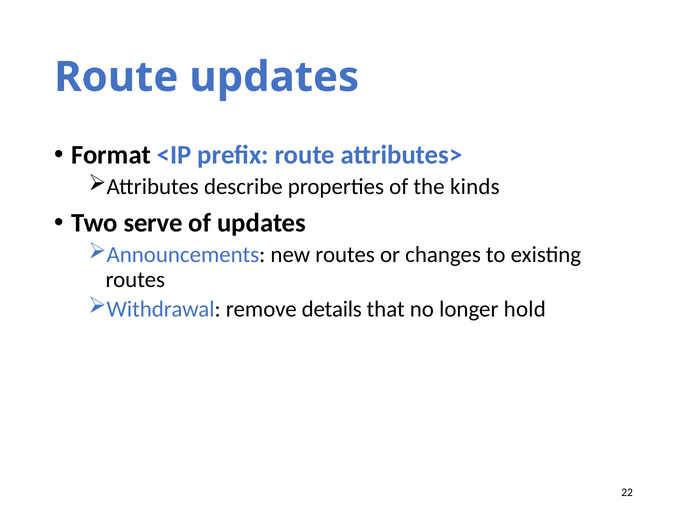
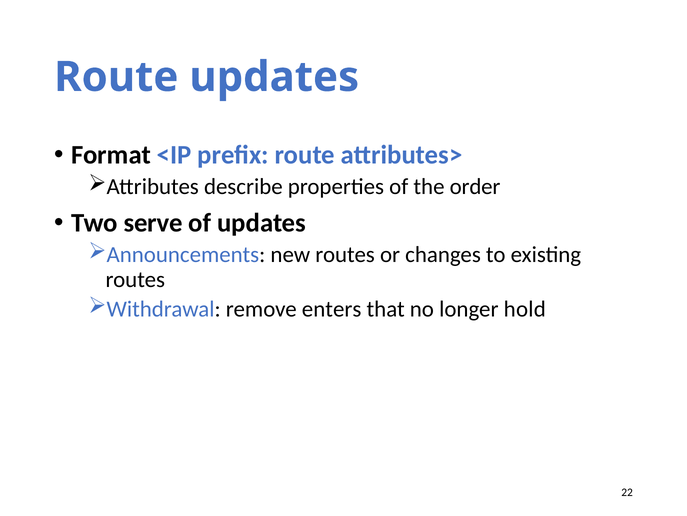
kinds: kinds -> order
details: details -> enters
